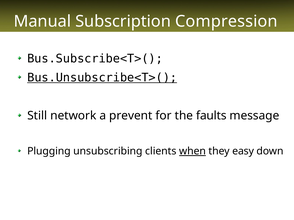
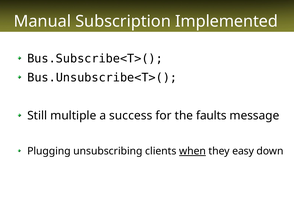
Compression: Compression -> Implemented
Bus.Unsubscribe<T>( underline: present -> none
network: network -> multiple
prevent: prevent -> success
